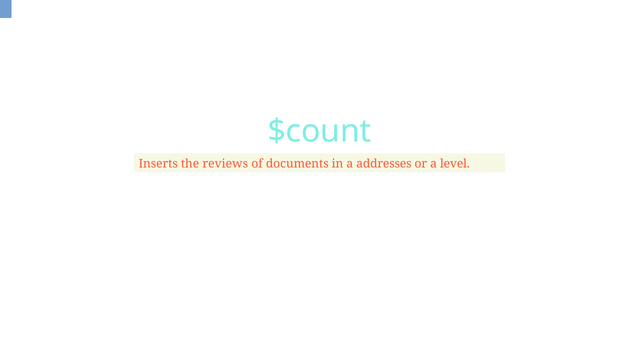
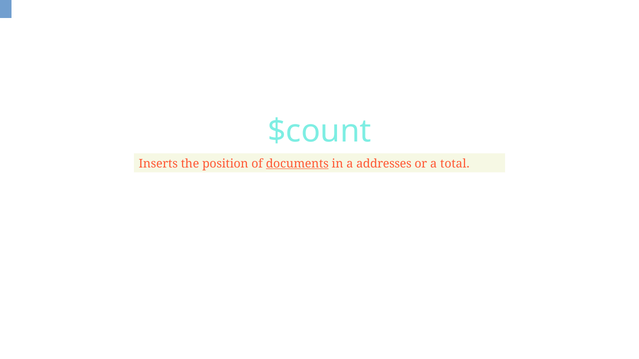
reviews: reviews -> position
documents underline: none -> present
level: level -> total
